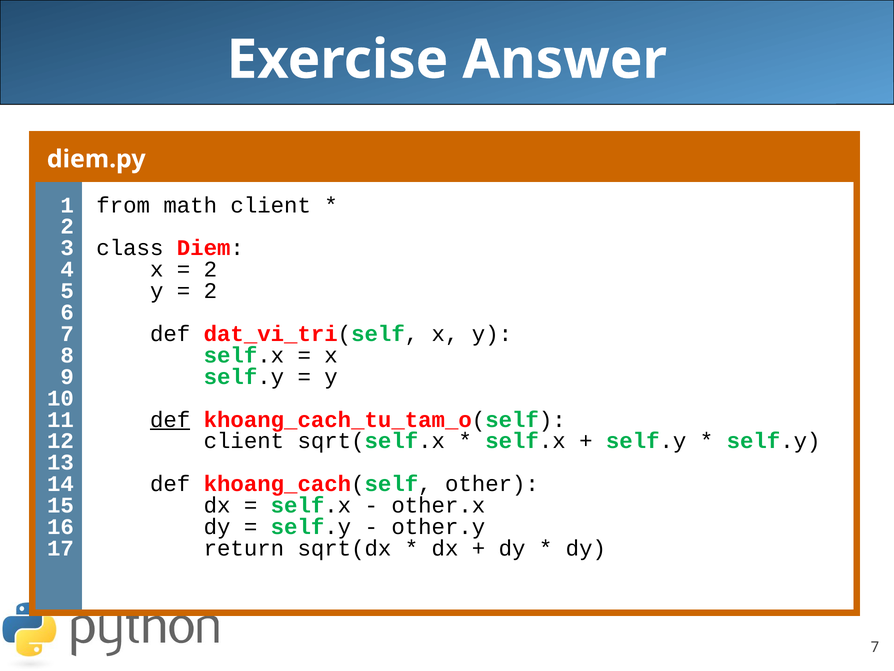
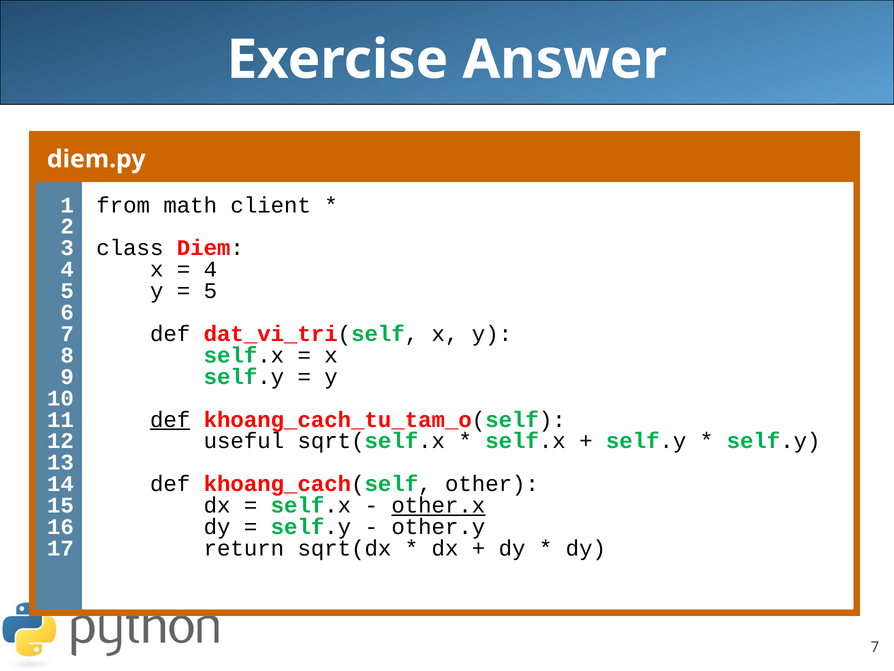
2 at (210, 269): 2 -> 4
2 at (210, 291): 2 -> 5
client at (244, 441): client -> useful
other.x underline: none -> present
